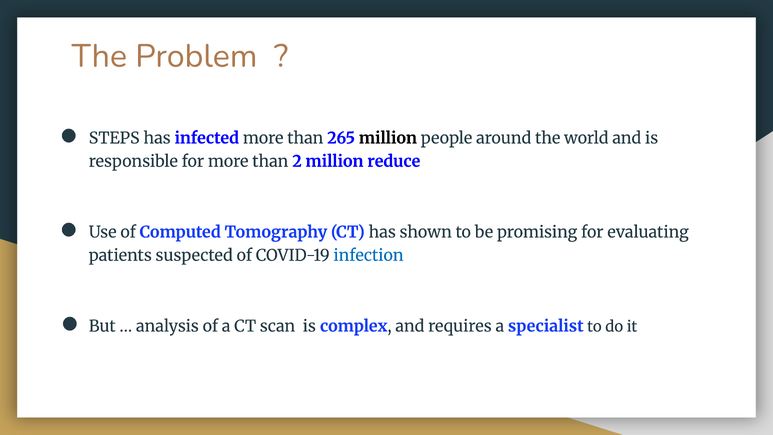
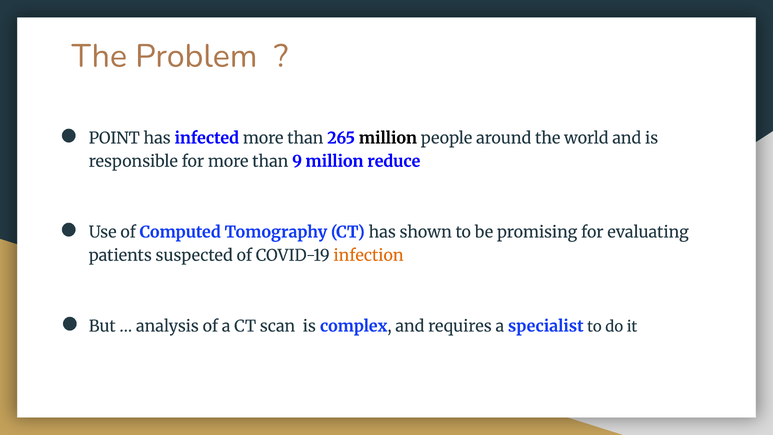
STEPS: STEPS -> POINT
2: 2 -> 9
infection colour: blue -> orange
